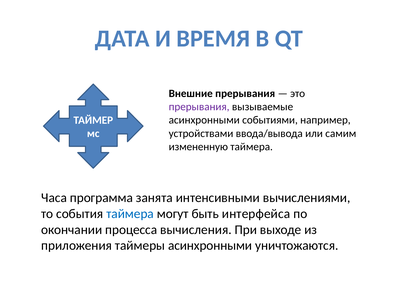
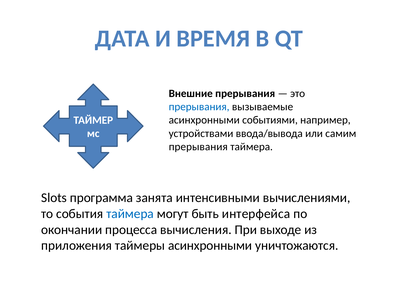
прерывания at (199, 107) colour: purple -> blue
измененную at (198, 146): измененную -> прерывания
Часа: Часа -> Slots
